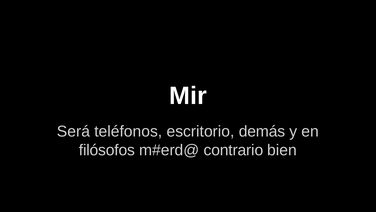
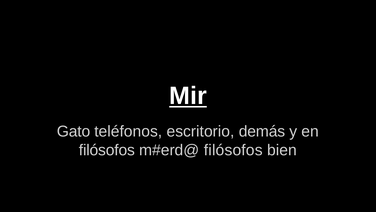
Mir underline: none -> present
Será: Será -> Gato
contrario at (233, 150): contrario -> filósofos
